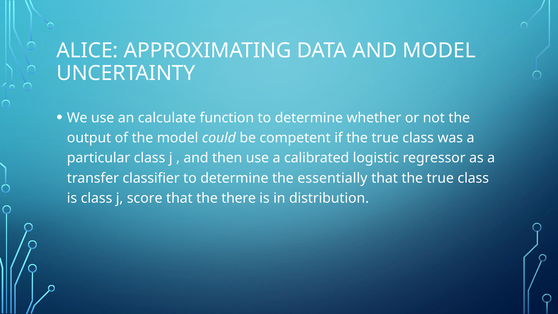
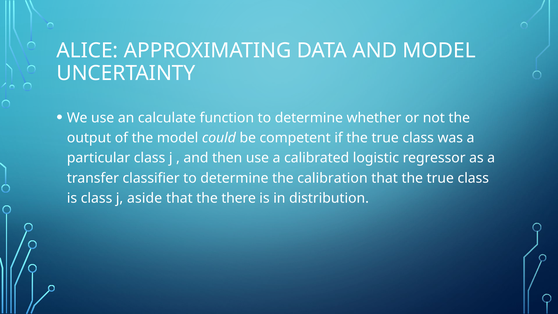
essentially: essentially -> calibration
score: score -> aside
